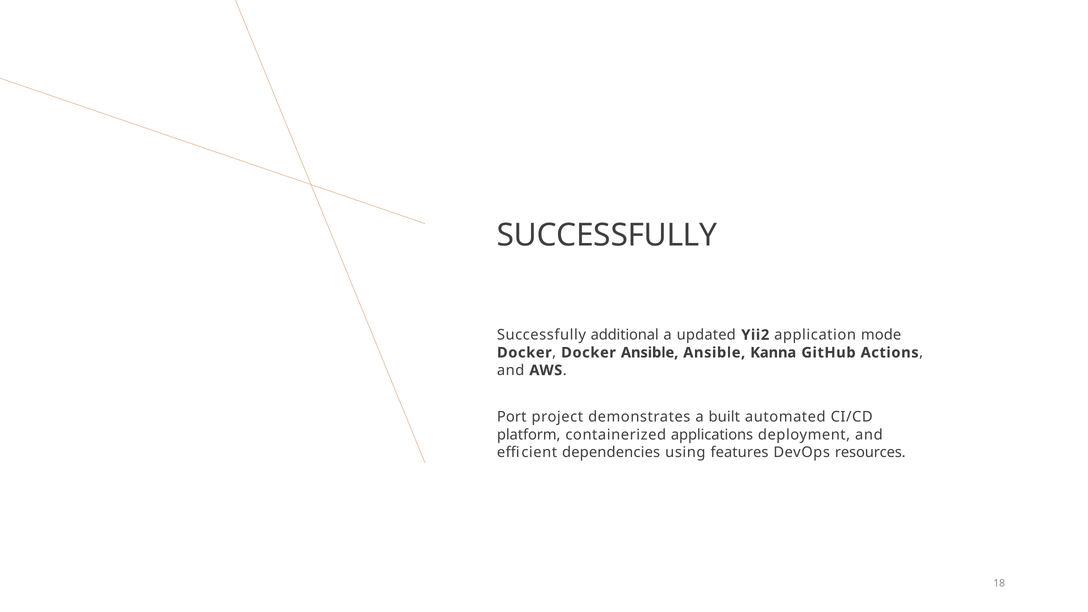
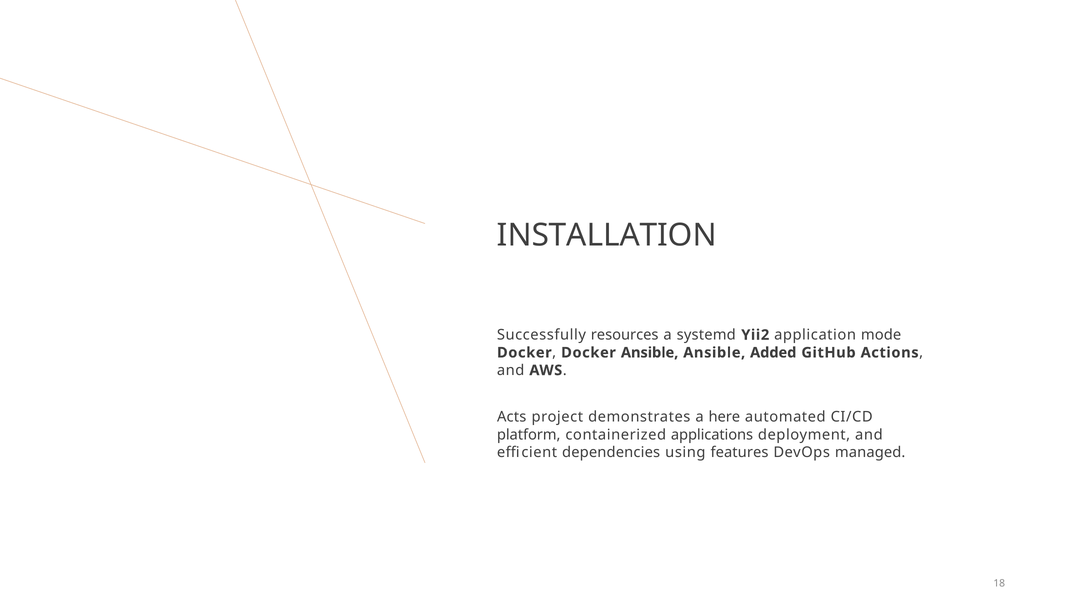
SUCCESSFULLY at (607, 235): SUCCESSFULLY -> INSTALLATION
additional: additional -> resources
updated: updated -> systemd
Kanna: Kanna -> Added
Port: Port -> Acts
built: built -> here
resources: resources -> managed
